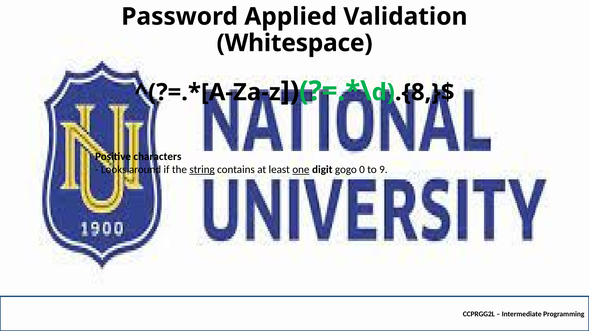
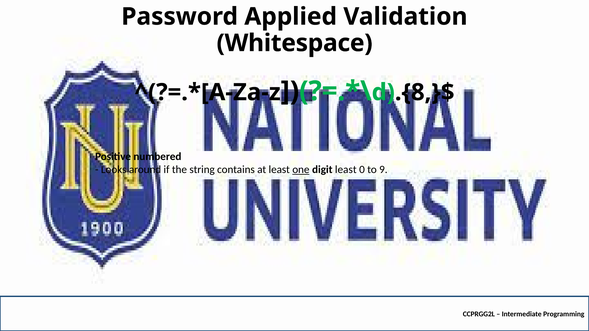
characters: characters -> numbered
string underline: present -> none
digit gogo: gogo -> least
